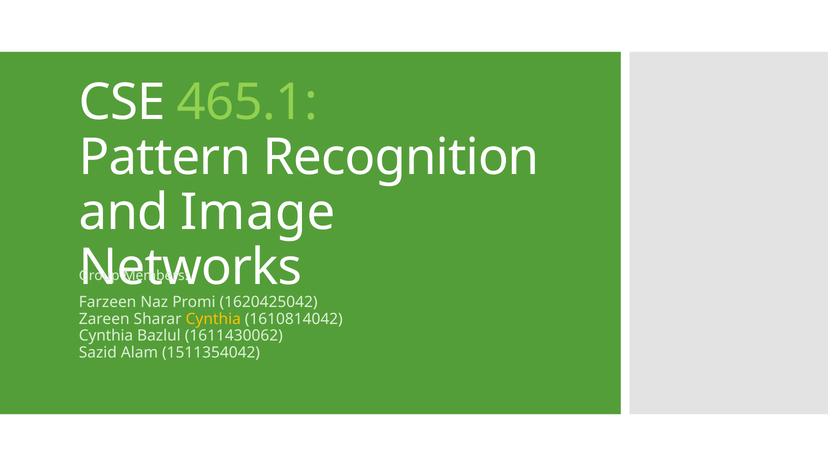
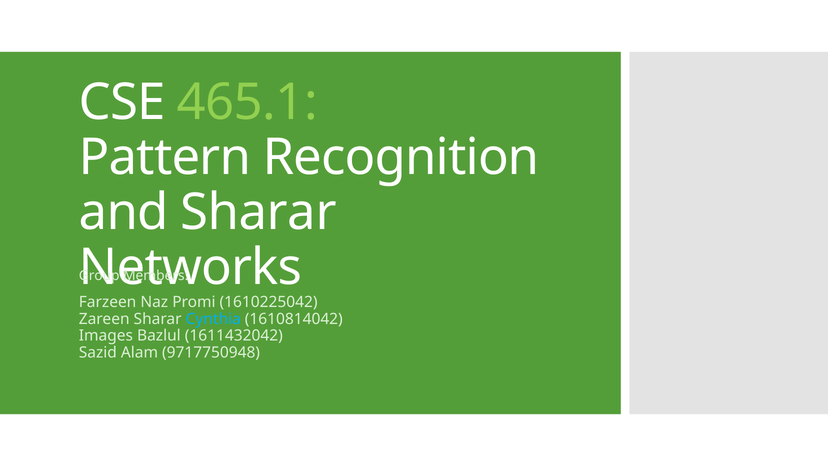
and Image: Image -> Sharar
1620425042: 1620425042 -> 1610225042
Cynthia at (213, 319) colour: yellow -> light blue
Cynthia at (106, 335): Cynthia -> Images
1611430062: 1611430062 -> 1611432042
1511354042: 1511354042 -> 9717750948
